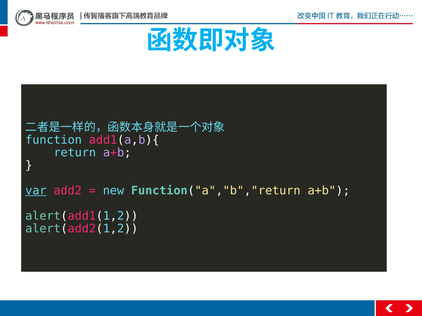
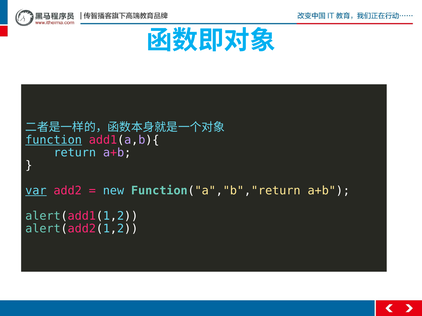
function underline: none -> present
